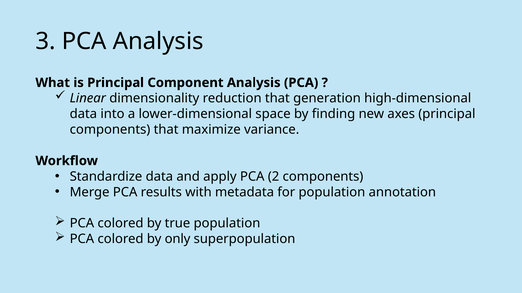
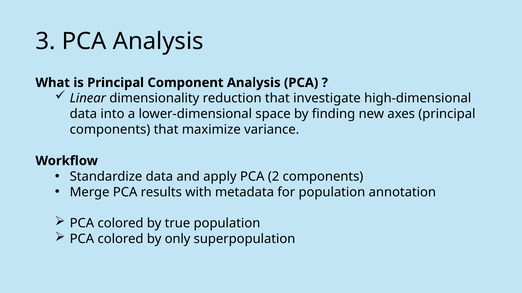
generation: generation -> investigate
